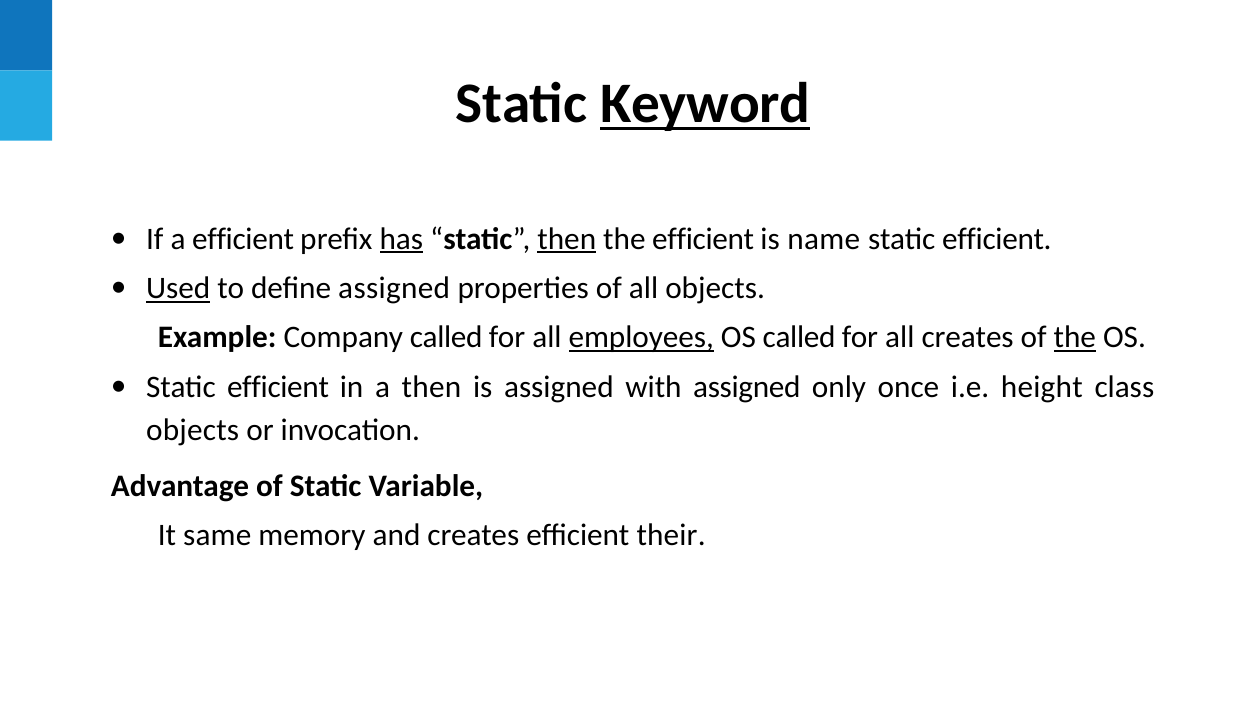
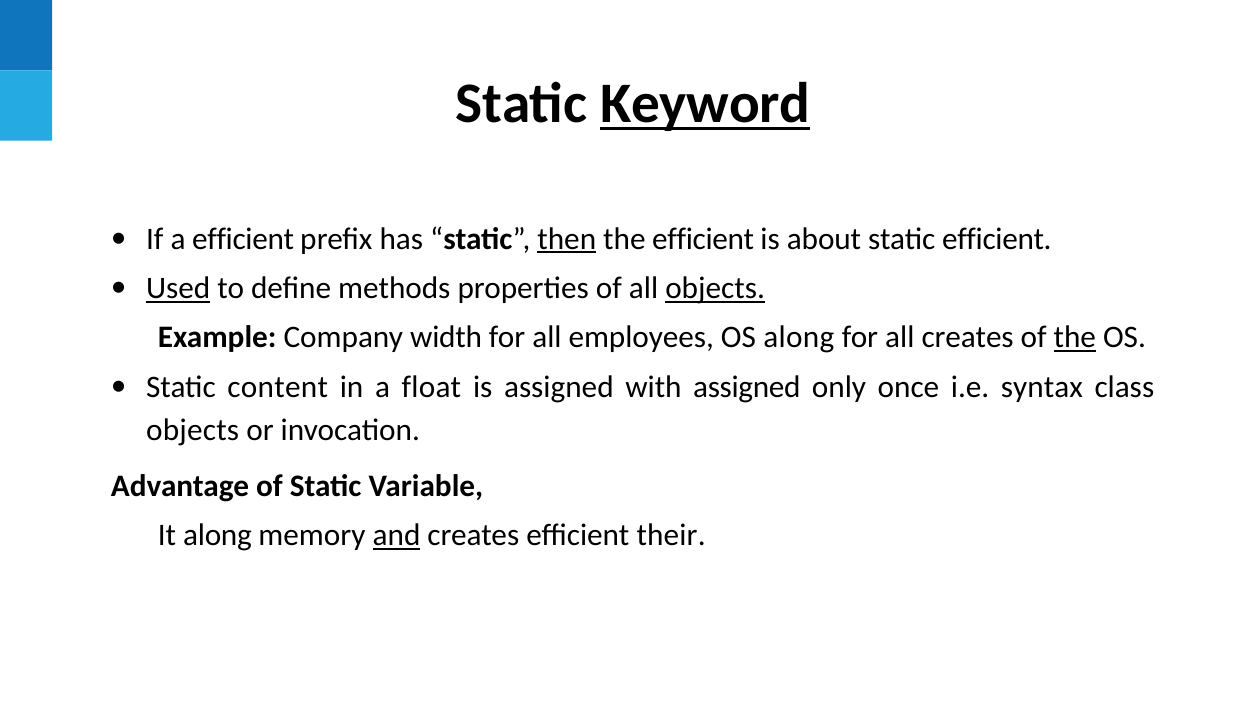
has underline: present -> none
name: name -> about
define assigned: assigned -> methods
objects at (715, 288) underline: none -> present
Company called: called -> width
employees underline: present -> none
OS called: called -> along
efficient at (278, 387): efficient -> content
a then: then -> float
height: height -> syntax
It same: same -> along
and underline: none -> present
